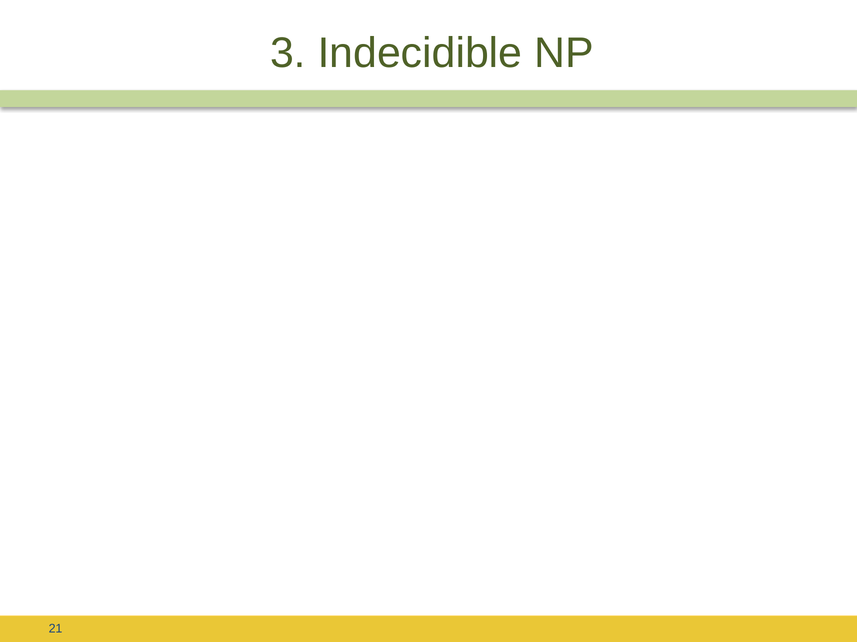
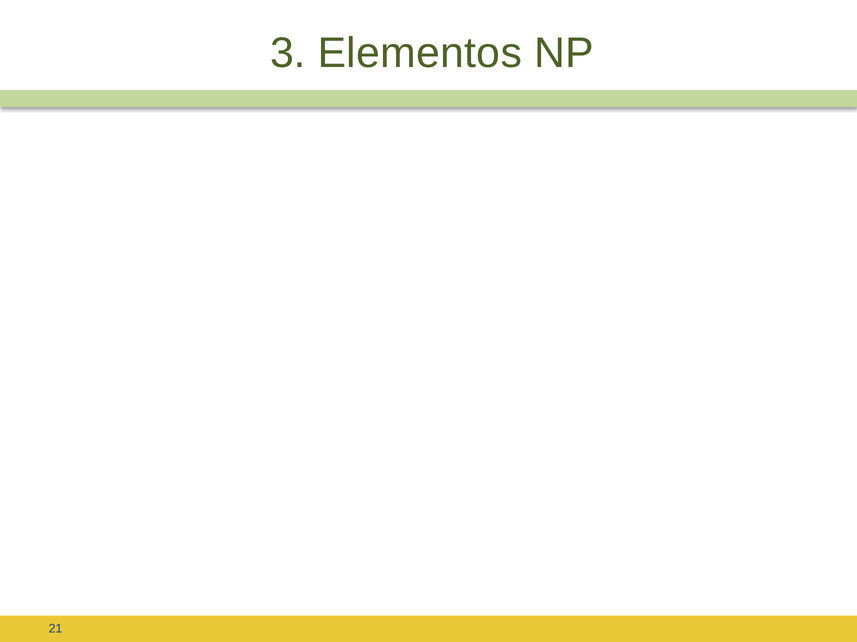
Indecidible: Indecidible -> Elementos
